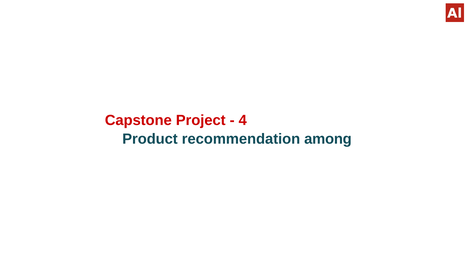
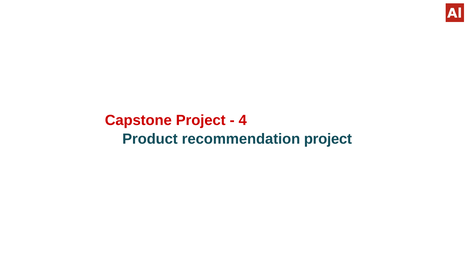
recommendation among: among -> project
